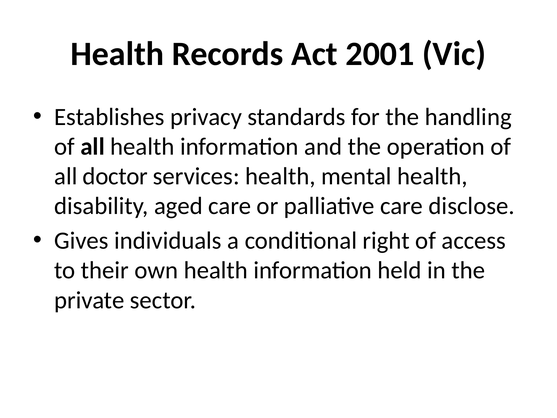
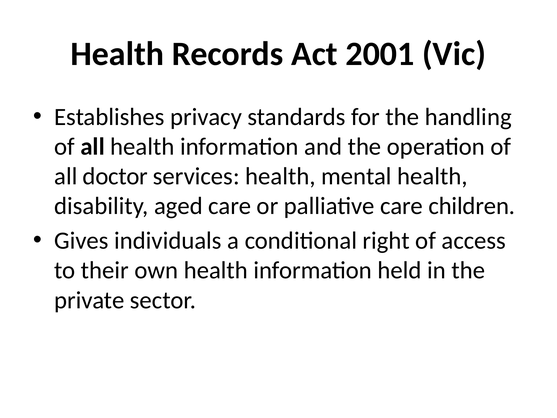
disclose: disclose -> children
